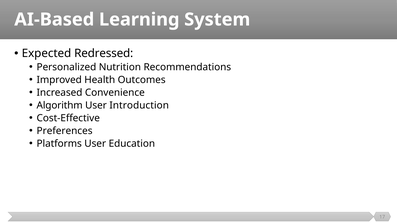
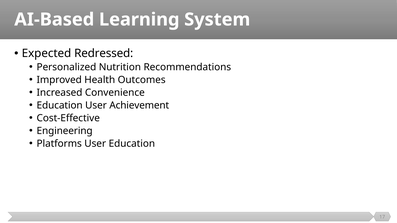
Algorithm at (60, 105): Algorithm -> Education
Introduction: Introduction -> Achievement
Preferences: Preferences -> Engineering
